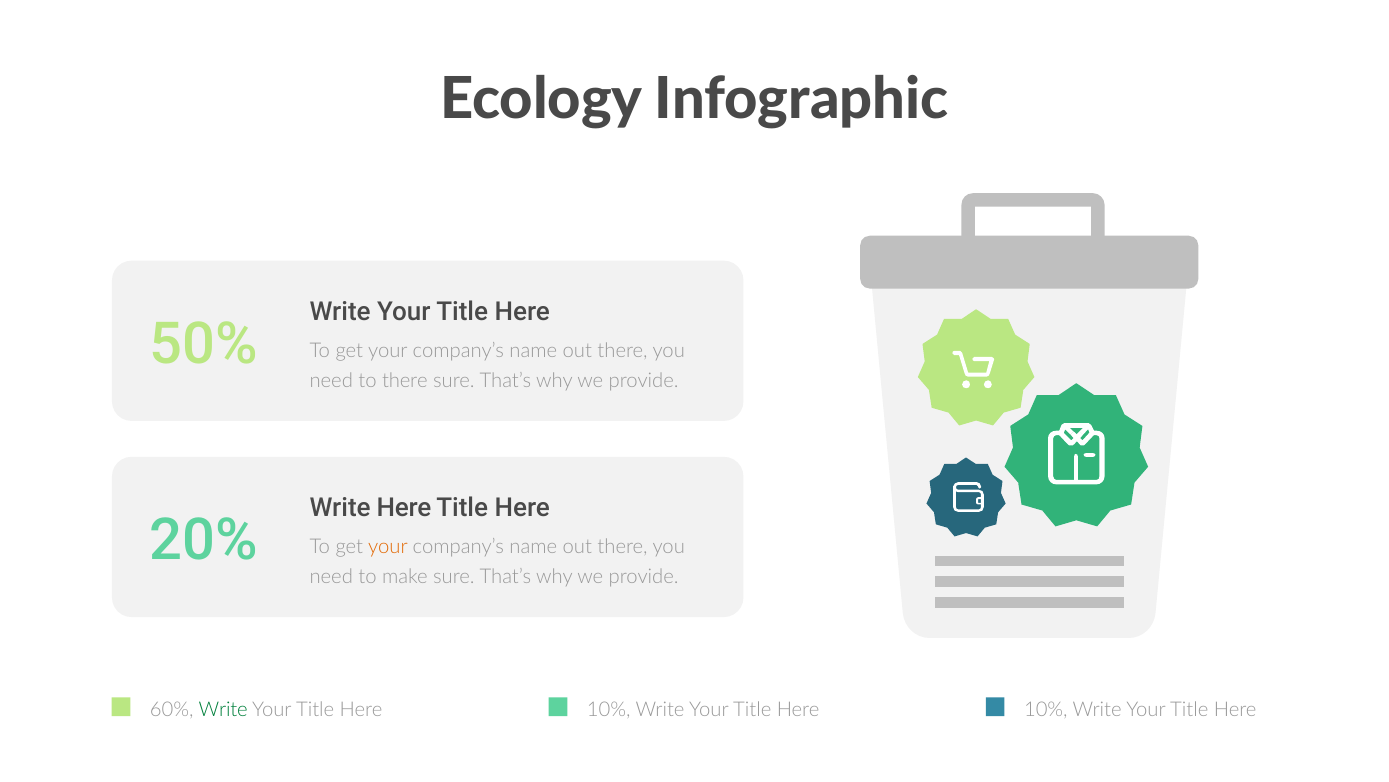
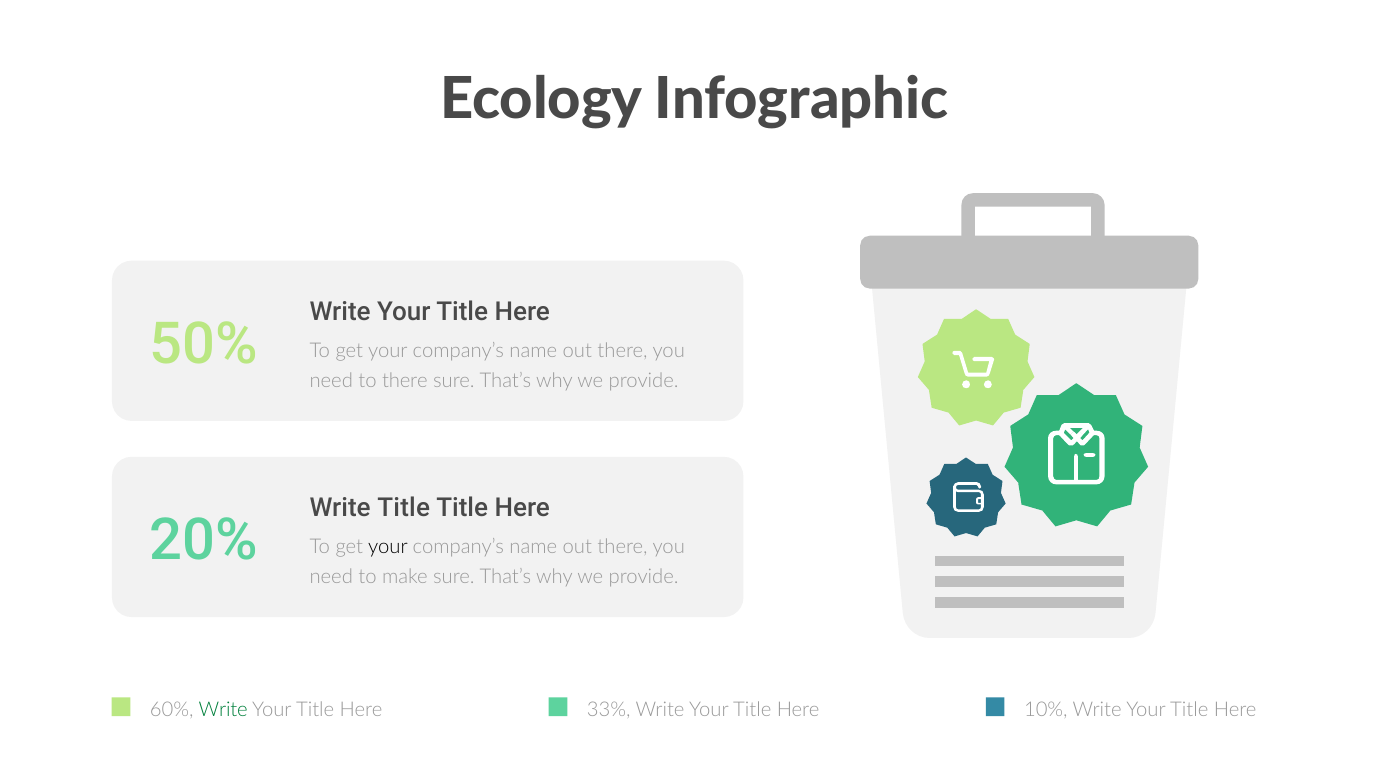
Write Here: Here -> Title
your at (388, 547) colour: orange -> black
10% at (609, 710): 10% -> 33%
